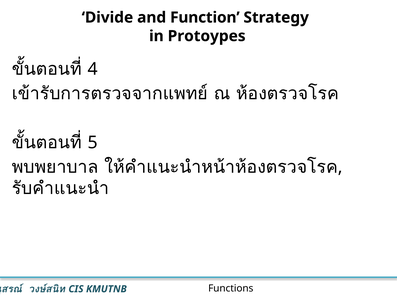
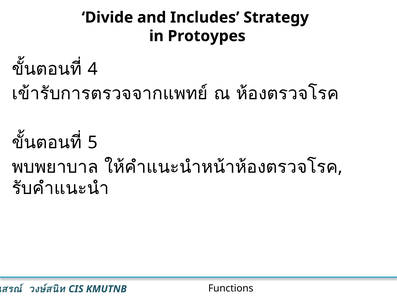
Function: Function -> Includes
